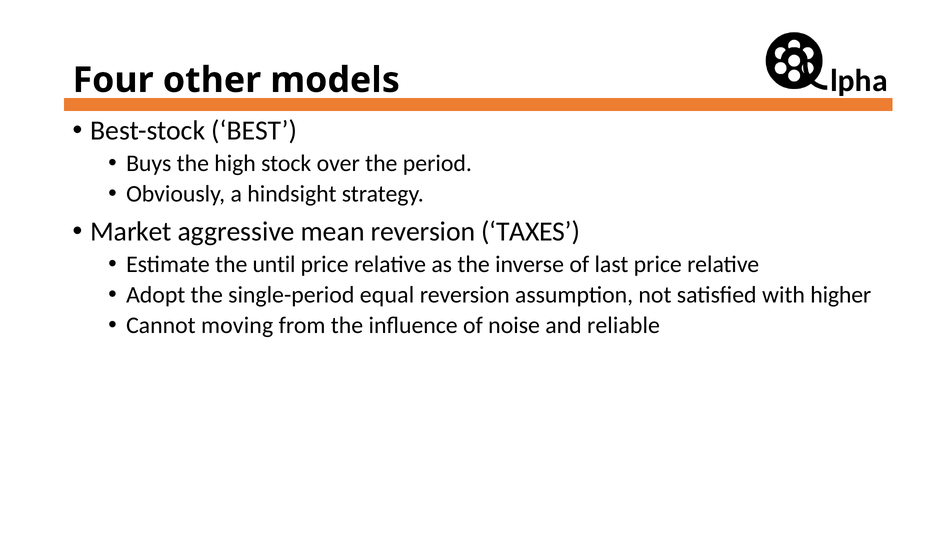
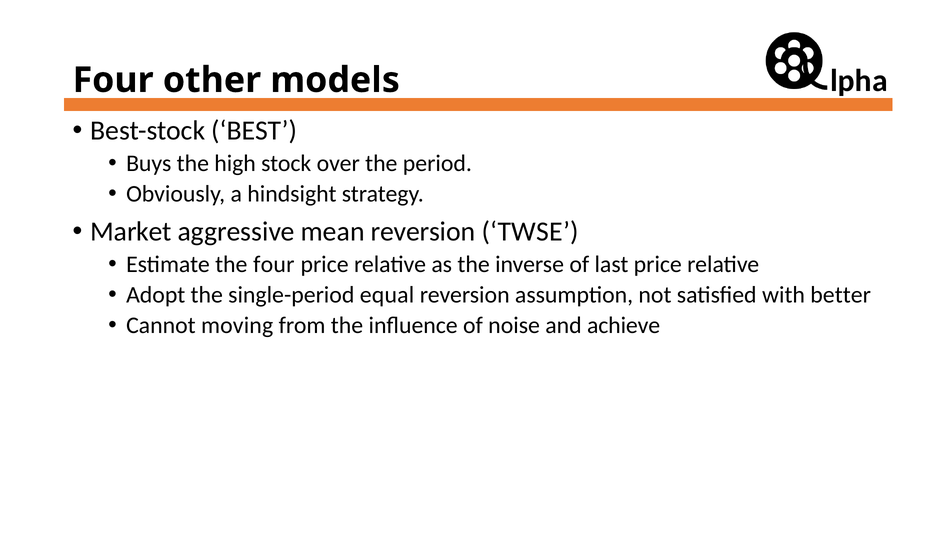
TAXES: TAXES -> TWSE
the until: until -> four
higher: higher -> better
reliable: reliable -> achieve
